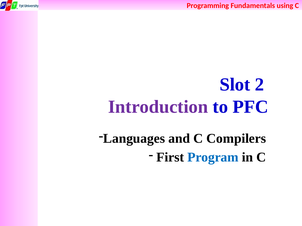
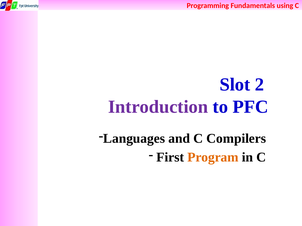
Program colour: blue -> orange
